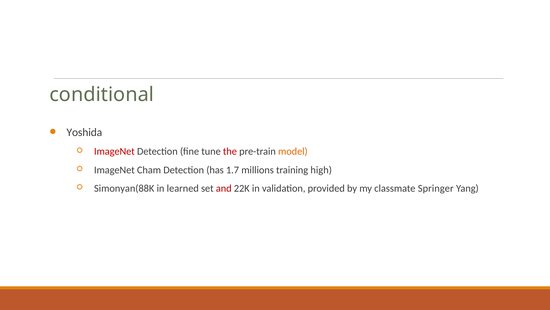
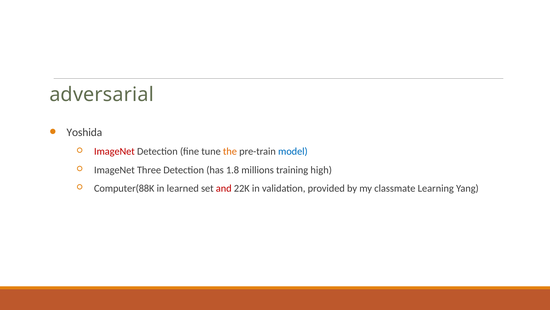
conditional: conditional -> adversarial
the colour: red -> orange
model colour: orange -> blue
Cham: Cham -> Three
1.7: 1.7 -> 1.8
Simonyan(88K: Simonyan(88K -> Computer(88K
Springer: Springer -> Learning
